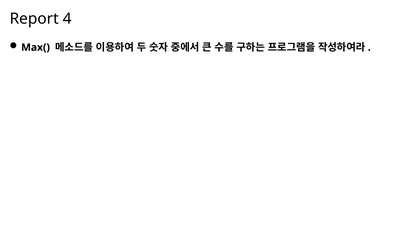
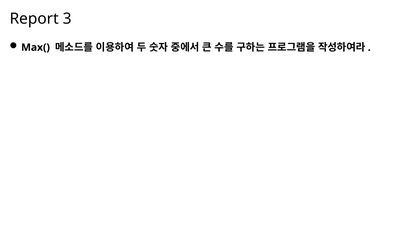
4: 4 -> 3
